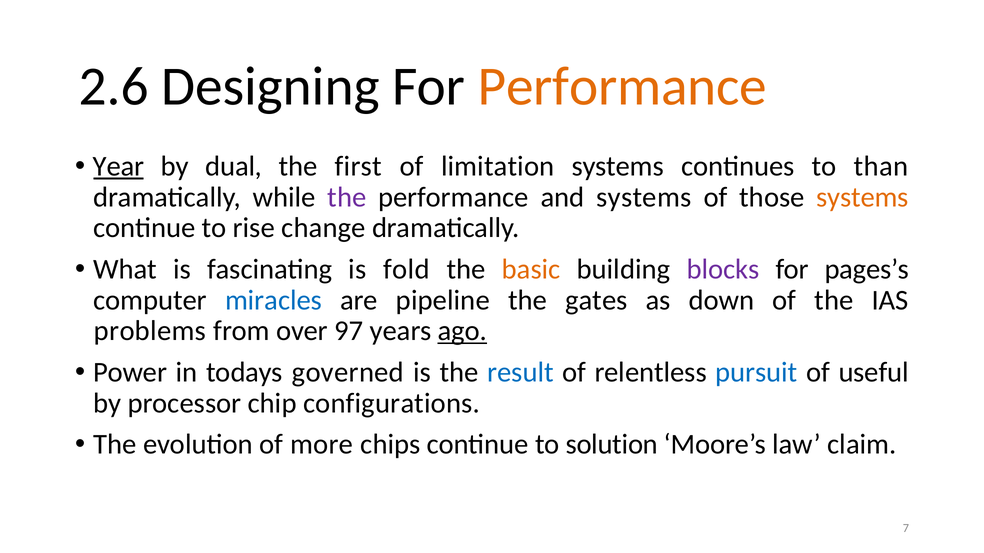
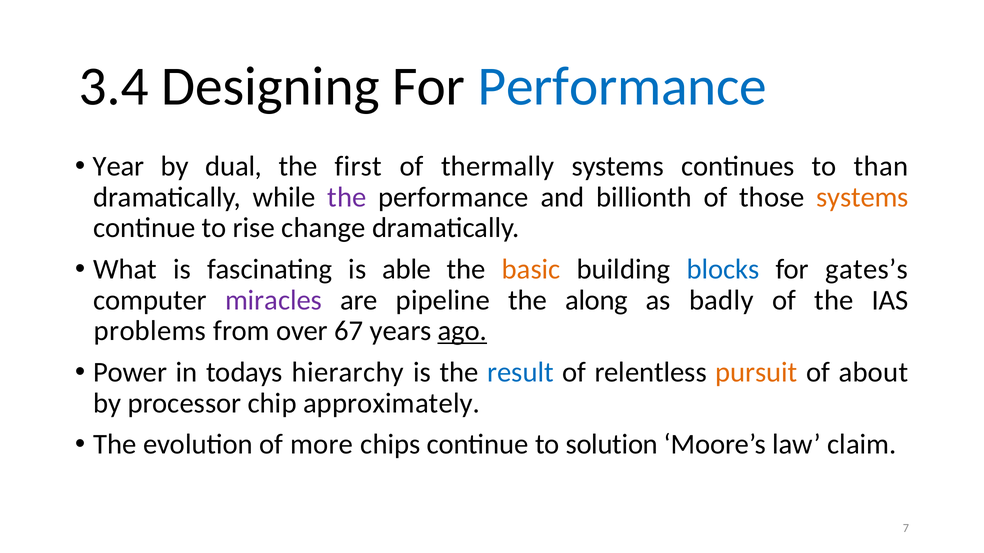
2.6: 2.6 -> 3.4
Performance at (622, 86) colour: orange -> blue
Year underline: present -> none
limitation: limitation -> thermally
and systems: systems -> billionth
fold: fold -> able
blocks colour: purple -> blue
pages’s: pages’s -> gates’s
miracles colour: blue -> purple
gates: gates -> along
down: down -> badly
97: 97 -> 67
governed: governed -> hierarchy
pursuit colour: blue -> orange
useful: useful -> about
configurations: configurations -> approximately
